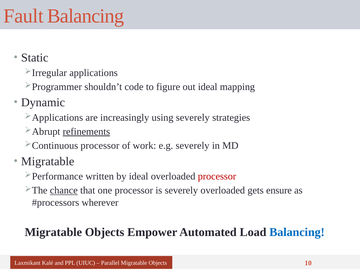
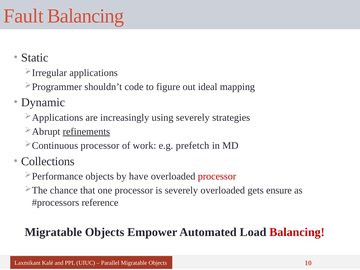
e.g severely: severely -> prefetch
Migratable at (48, 161): Migratable -> Collections
written at (100, 176): written -> objects
by ideal: ideal -> have
chance underline: present -> none
wherever: wherever -> reference
Balancing at (297, 232) colour: blue -> red
